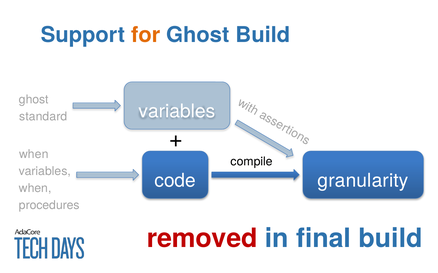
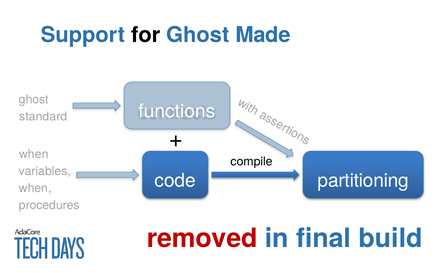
for colour: orange -> black
Ghost Build: Build -> Made
variables at (177, 112): variables -> functions
granularity: granularity -> partitioning
